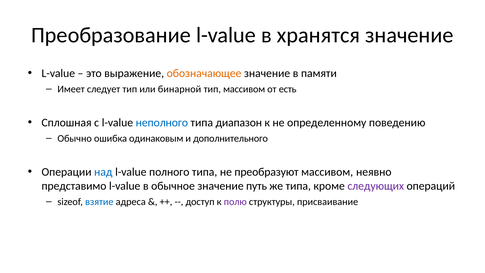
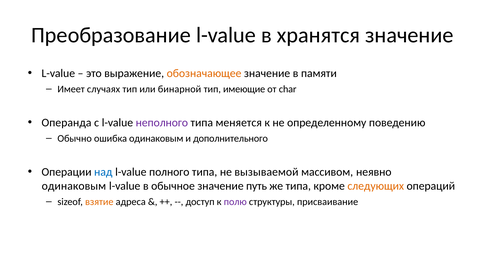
следует: следует -> случаях
тип массивом: массивом -> имеющие
есть: есть -> char
Сплошная: Сплошная -> Операнда
неполного colour: blue -> purple
диапазон: диапазон -> меняется
преобразуют: преобразуют -> вызываемой
представимо at (74, 186): представимо -> одинаковым
следующих colour: purple -> orange
взятие colour: blue -> orange
